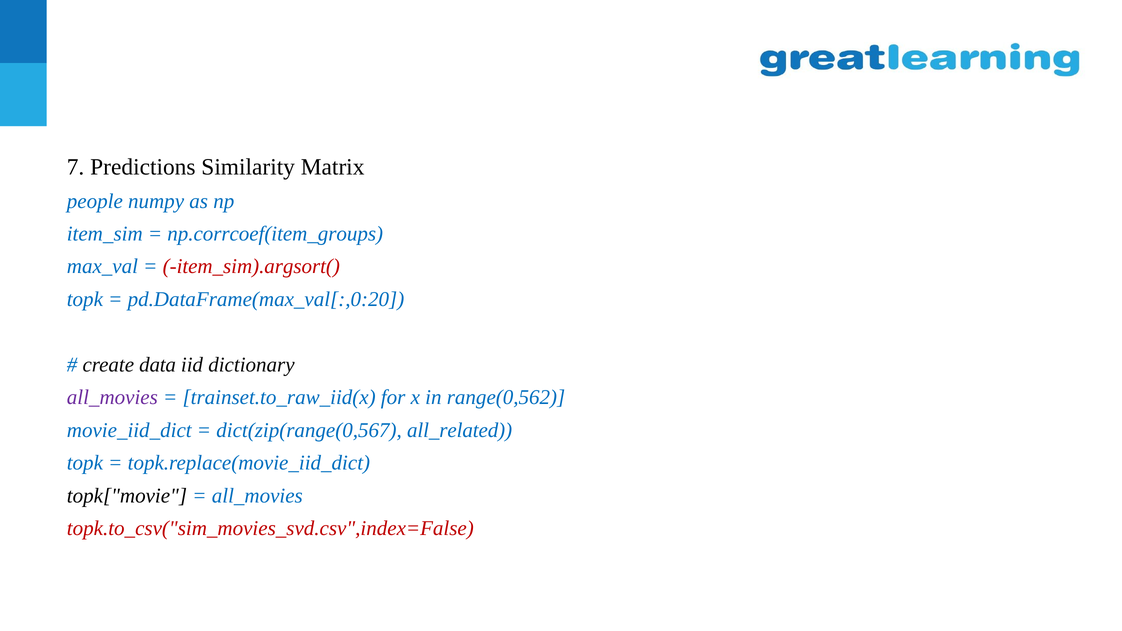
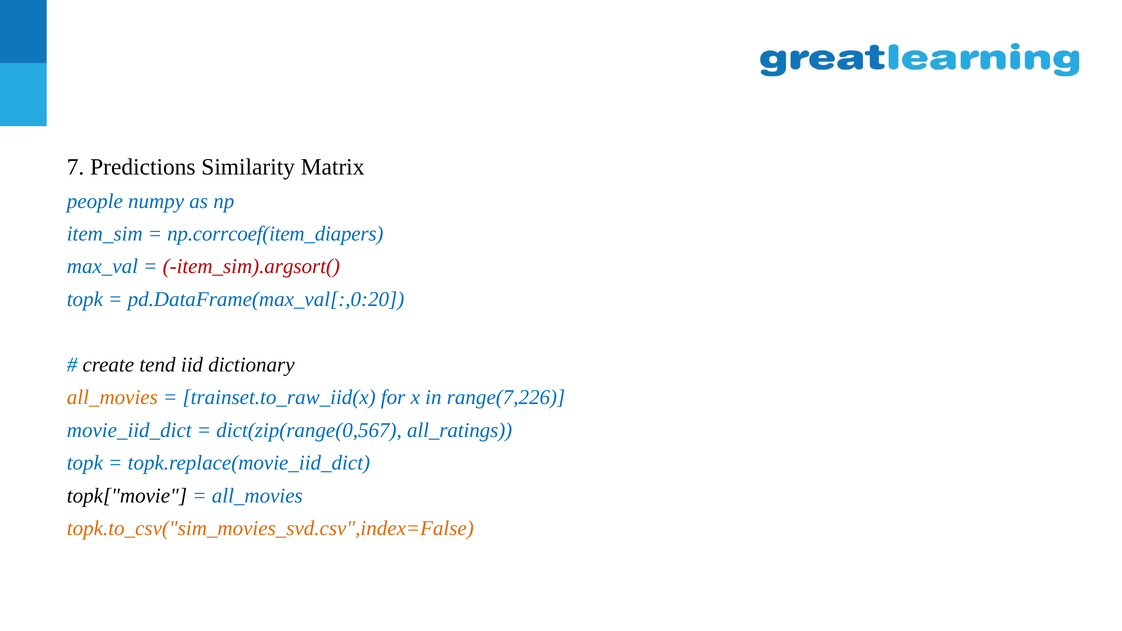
np.corrcoef(item_groups: np.corrcoef(item_groups -> np.corrcoef(item_diapers
data: data -> tend
all_movies at (112, 398) colour: purple -> orange
range(0,562: range(0,562 -> range(7,226
all_related: all_related -> all_ratings
topk.to_csv("sim_movies_svd.csv",index=False colour: red -> orange
